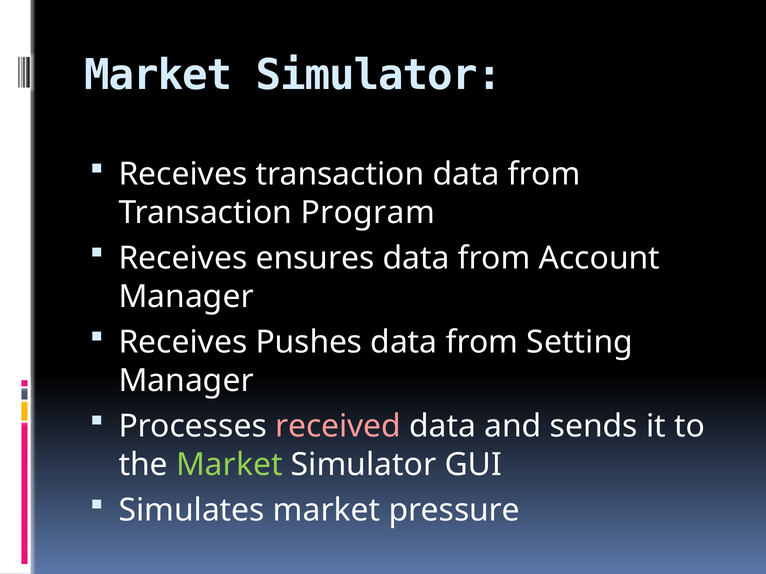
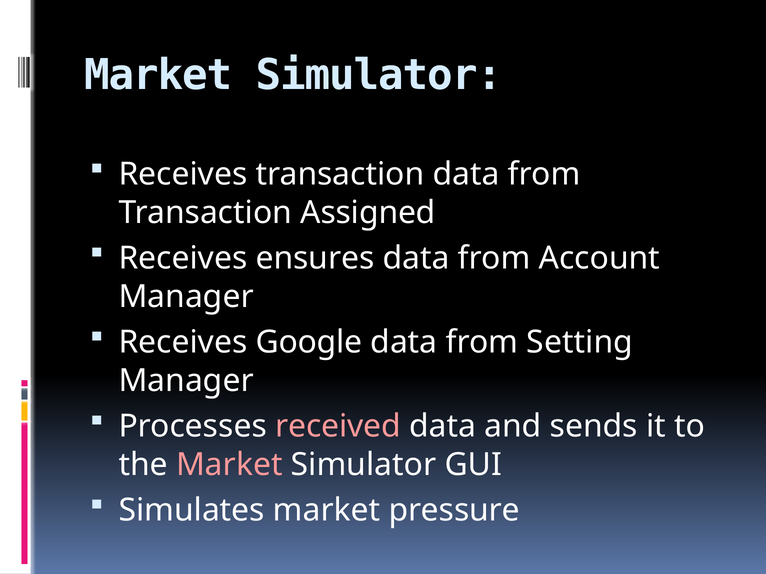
Program: Program -> Assigned
Pushes: Pushes -> Google
Market at (229, 465) colour: light green -> pink
